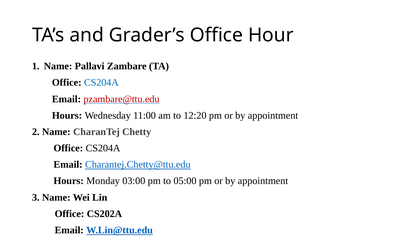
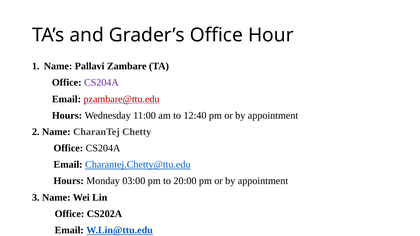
CS204A at (101, 83) colour: blue -> purple
12:20: 12:20 -> 12:40
05:00: 05:00 -> 20:00
